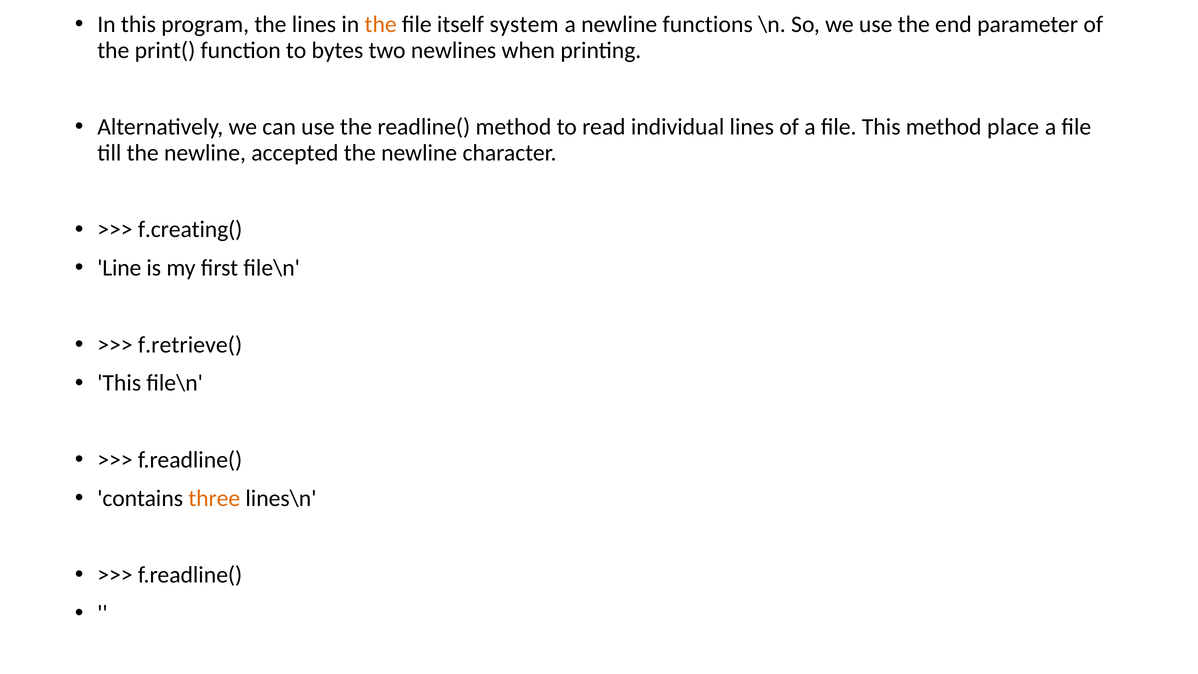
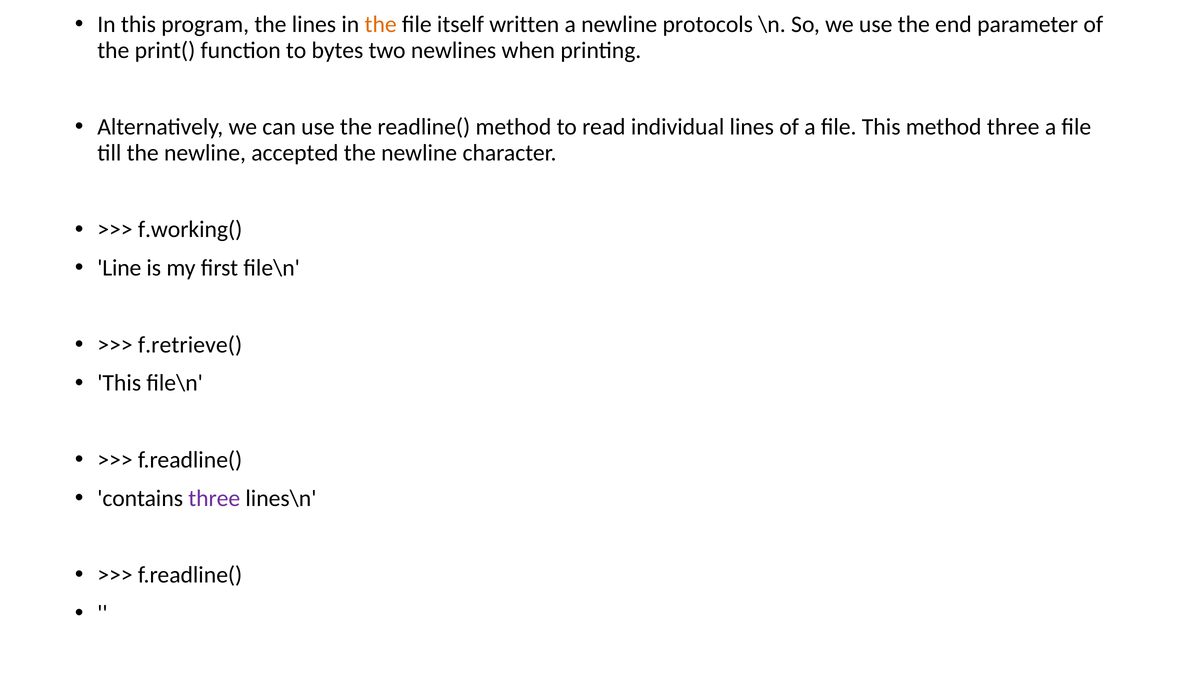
system: system -> written
functions: functions -> protocols
method place: place -> three
f.creating(: f.creating( -> f.working(
three at (214, 498) colour: orange -> purple
